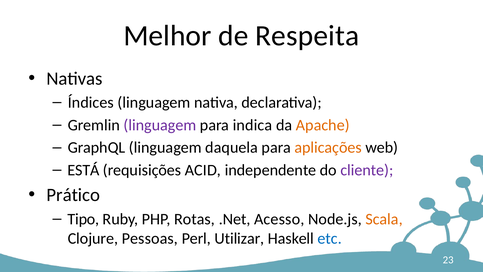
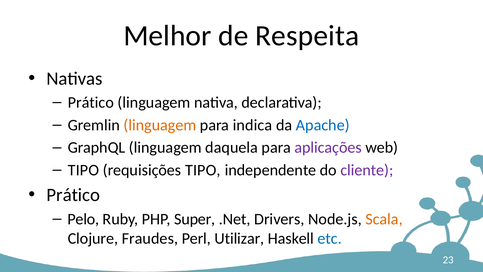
Índices at (91, 102): Índices -> Prático
linguagem at (160, 125) colour: purple -> orange
Apache colour: orange -> blue
aplicações colour: orange -> purple
ESTÁ at (84, 170): ESTÁ -> TIPO
requisições ACID: ACID -> TIPO
Tipo: Tipo -> Pelo
Rotas: Rotas -> Super
Acesso: Acesso -> Drivers
Pessoas: Pessoas -> Fraudes
